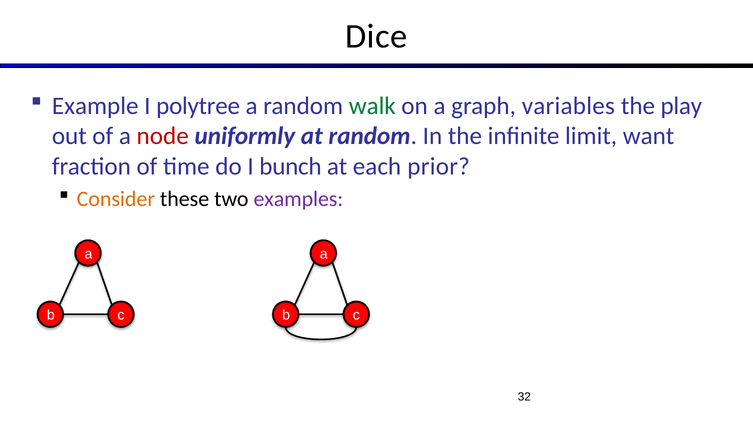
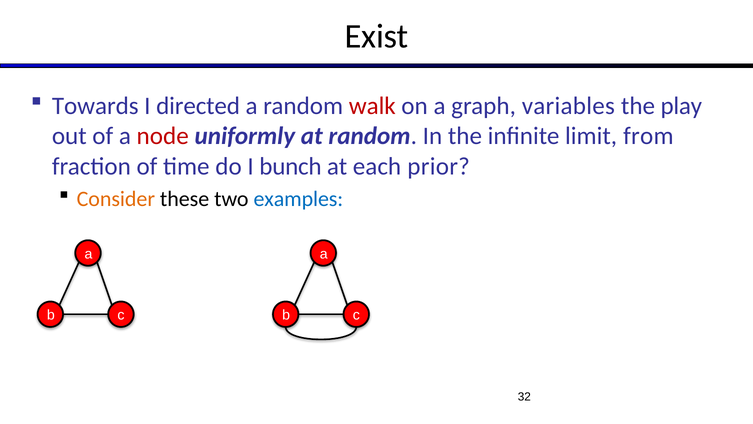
Dice: Dice -> Exist
Example: Example -> Towards
polytree: polytree -> directed
walk colour: green -> red
want: want -> from
examples colour: purple -> blue
